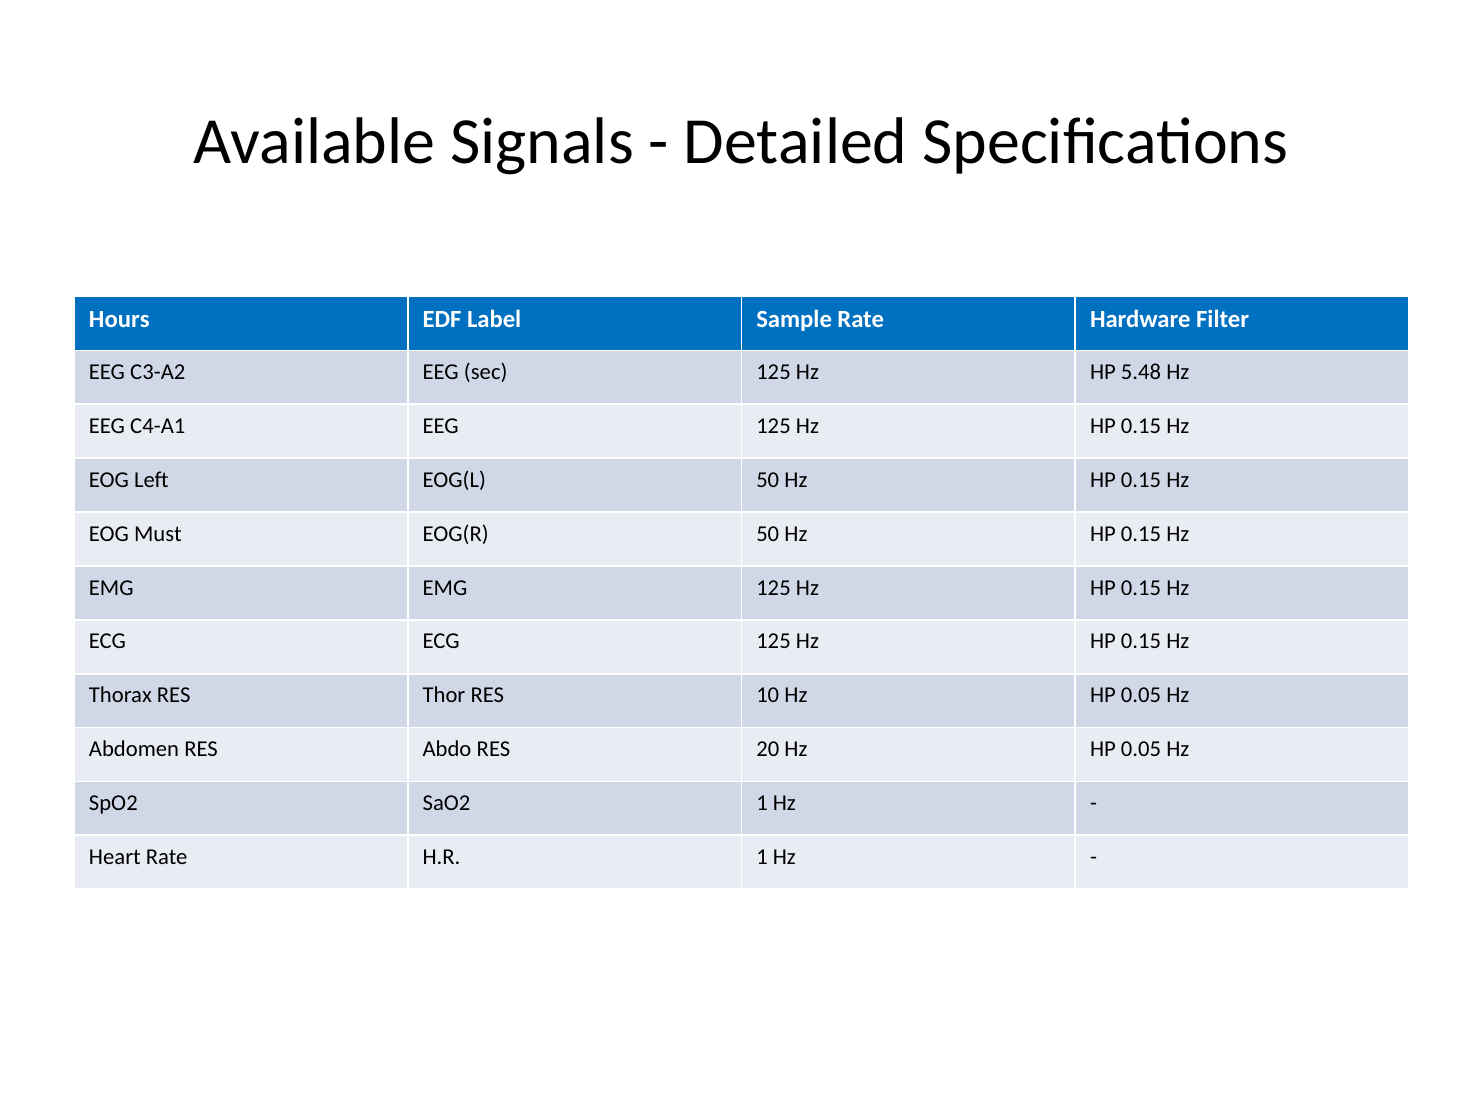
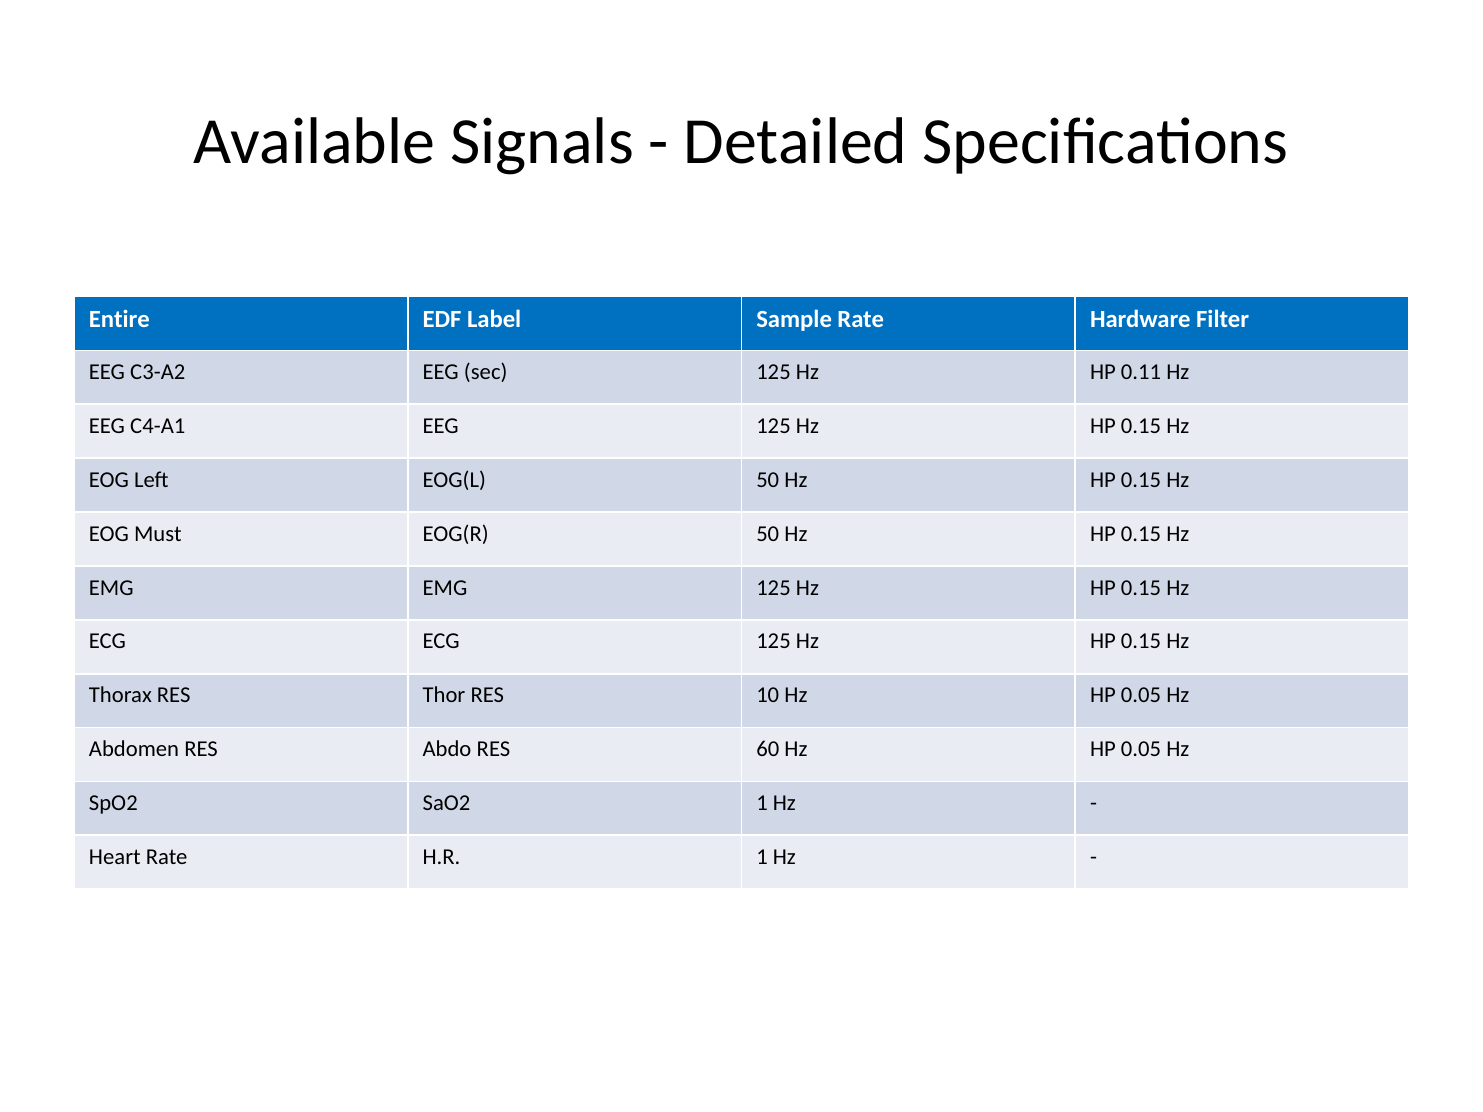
Hours: Hours -> Entire
5.48: 5.48 -> 0.11
20: 20 -> 60
